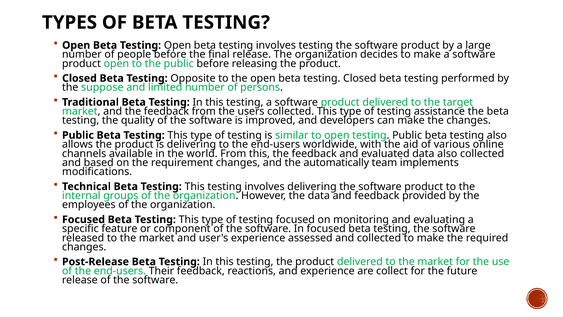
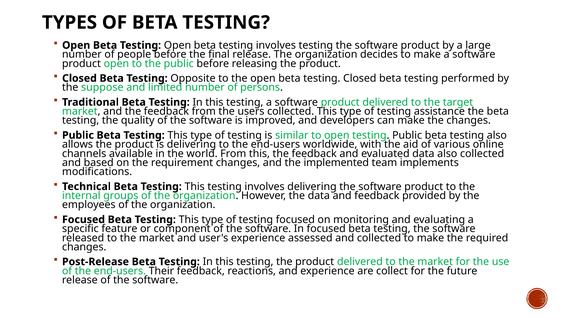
automatically: automatically -> implemented
